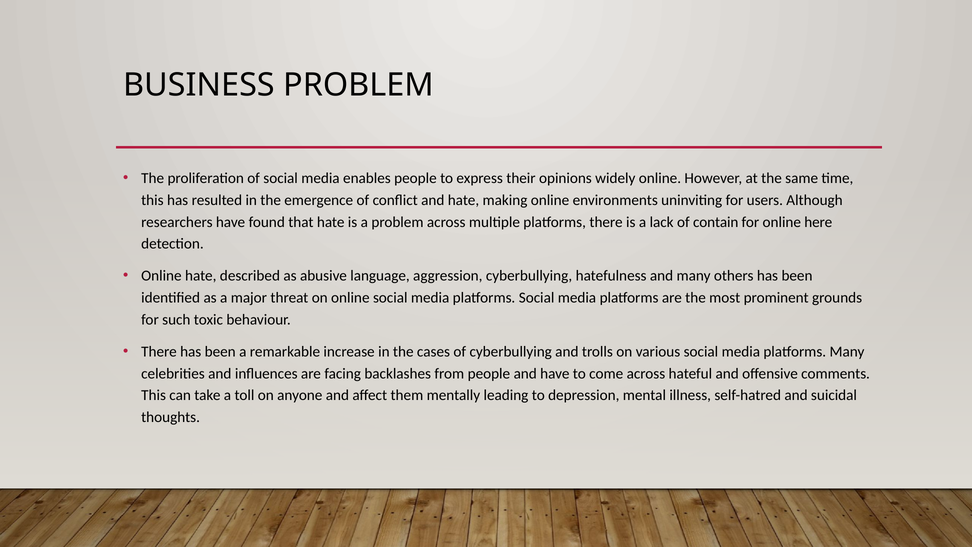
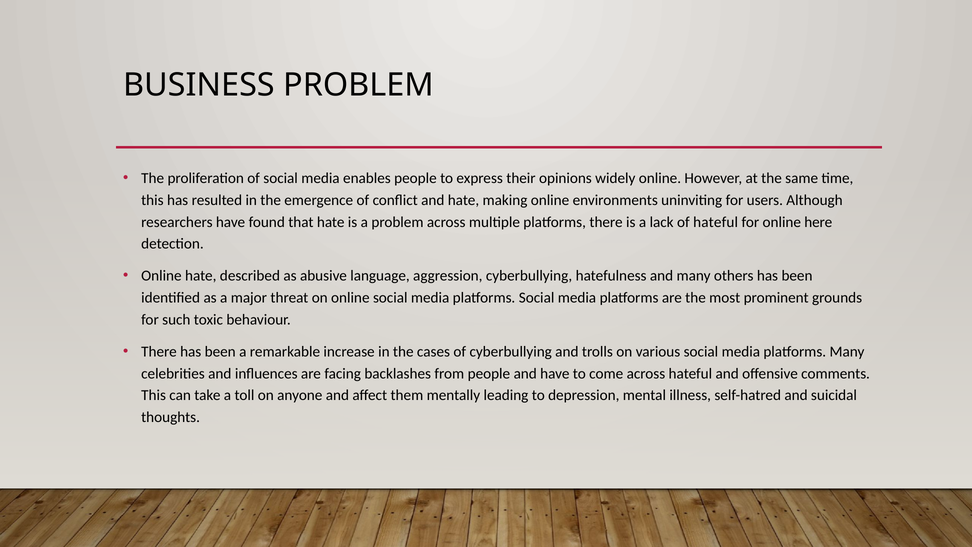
of contain: contain -> hateful
